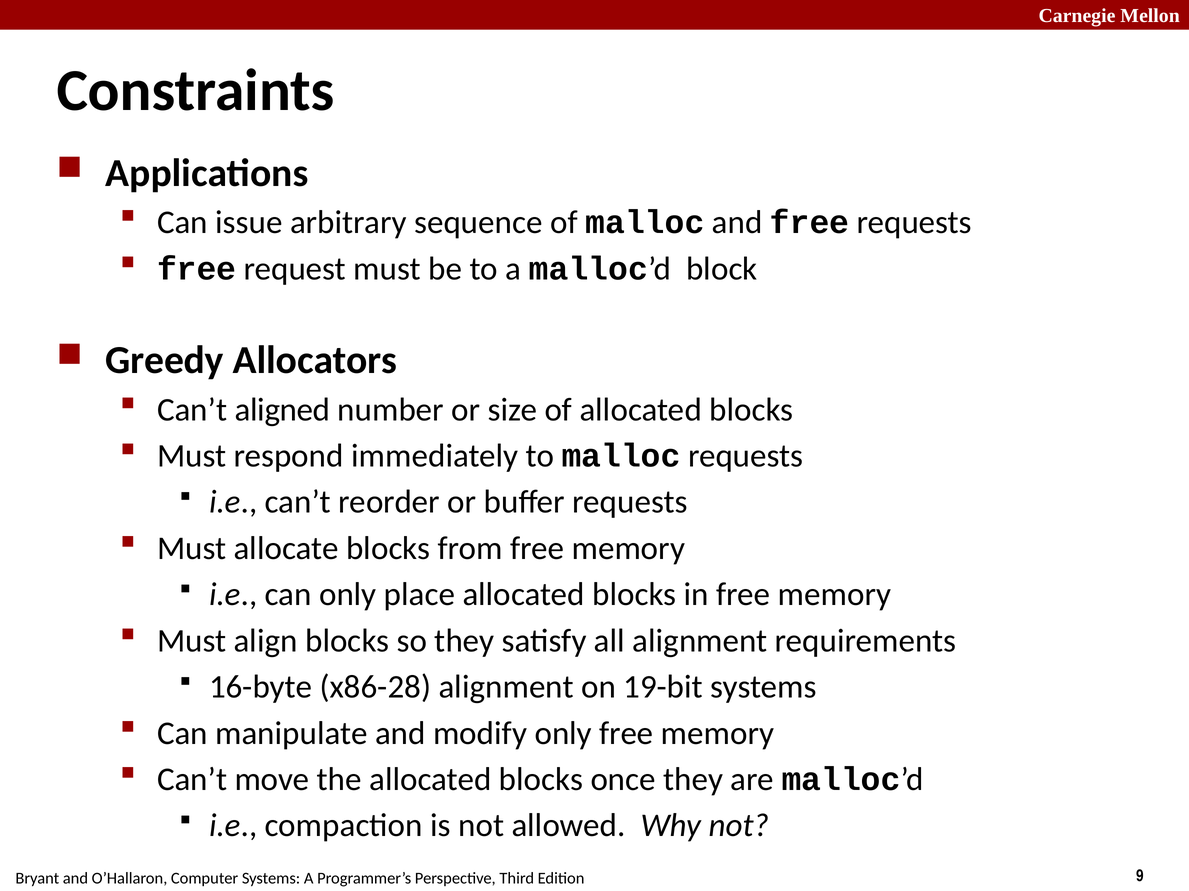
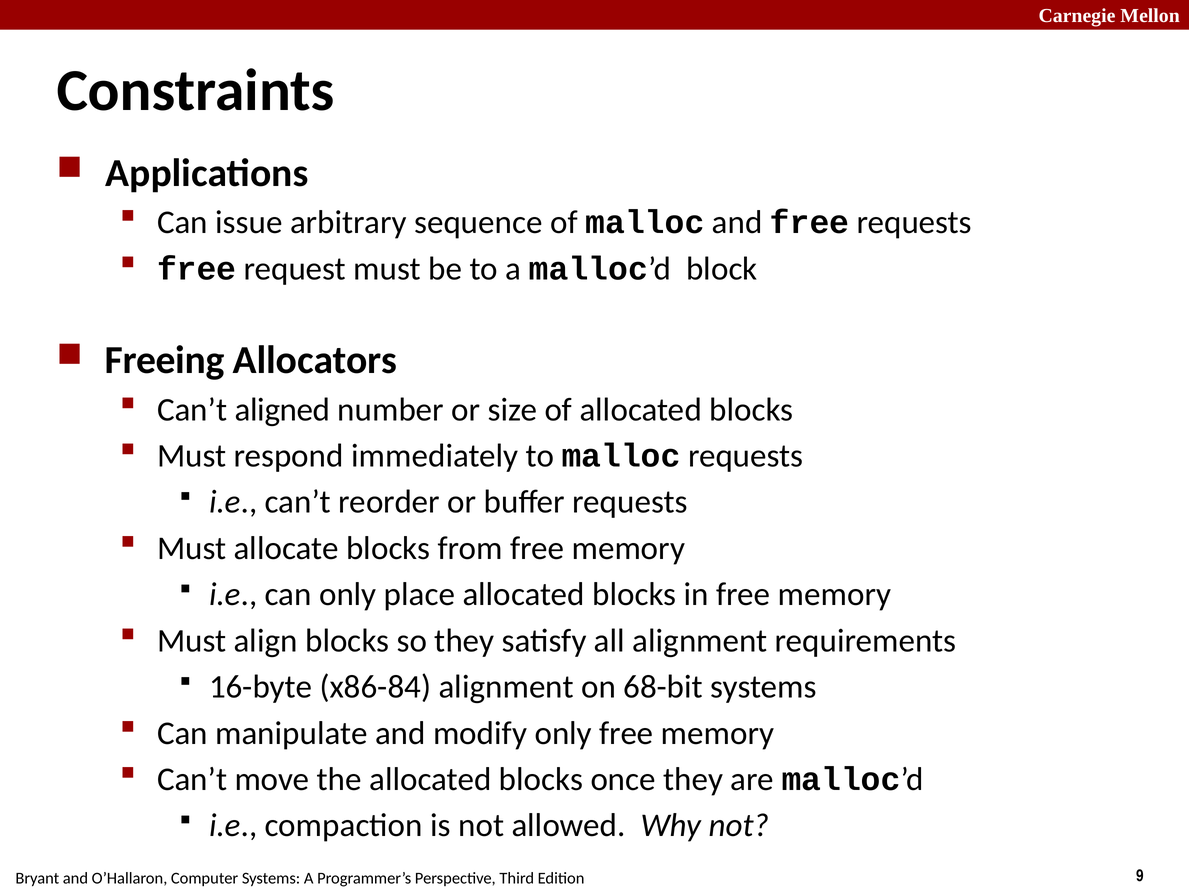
Greedy: Greedy -> Freeing
x86-28: x86-28 -> x86-84
19-bit: 19-bit -> 68-bit
